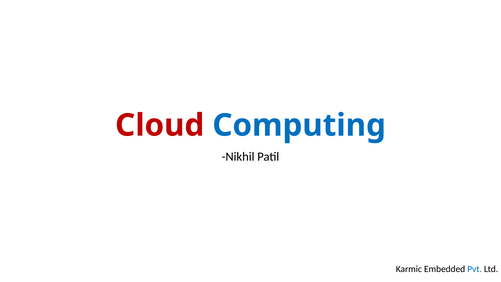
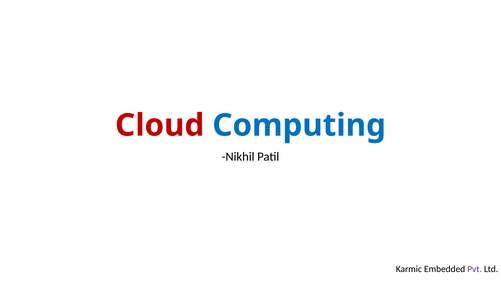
Pvt colour: blue -> purple
